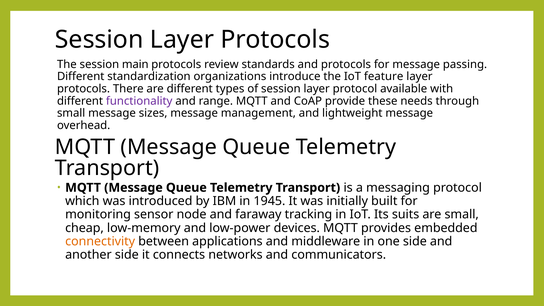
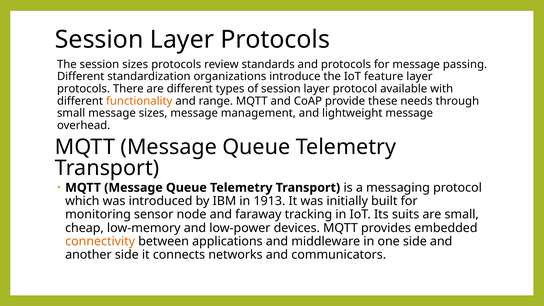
session main: main -> sizes
functionality colour: purple -> orange
1945: 1945 -> 1913
